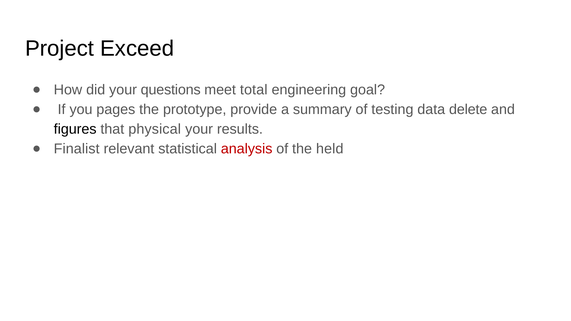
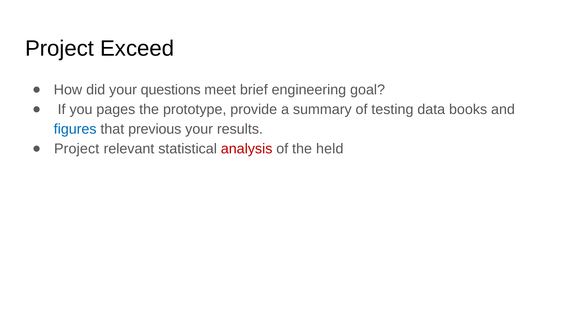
total: total -> brief
delete: delete -> books
figures colour: black -> blue
physical: physical -> previous
Finalist at (77, 149): Finalist -> Project
